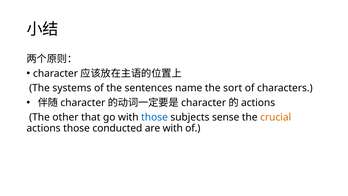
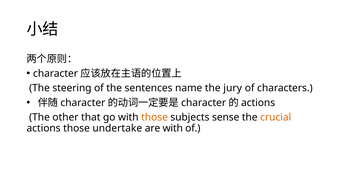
systems: systems -> steering
sort: sort -> jury
those at (154, 117) colour: blue -> orange
conducted: conducted -> undertake
